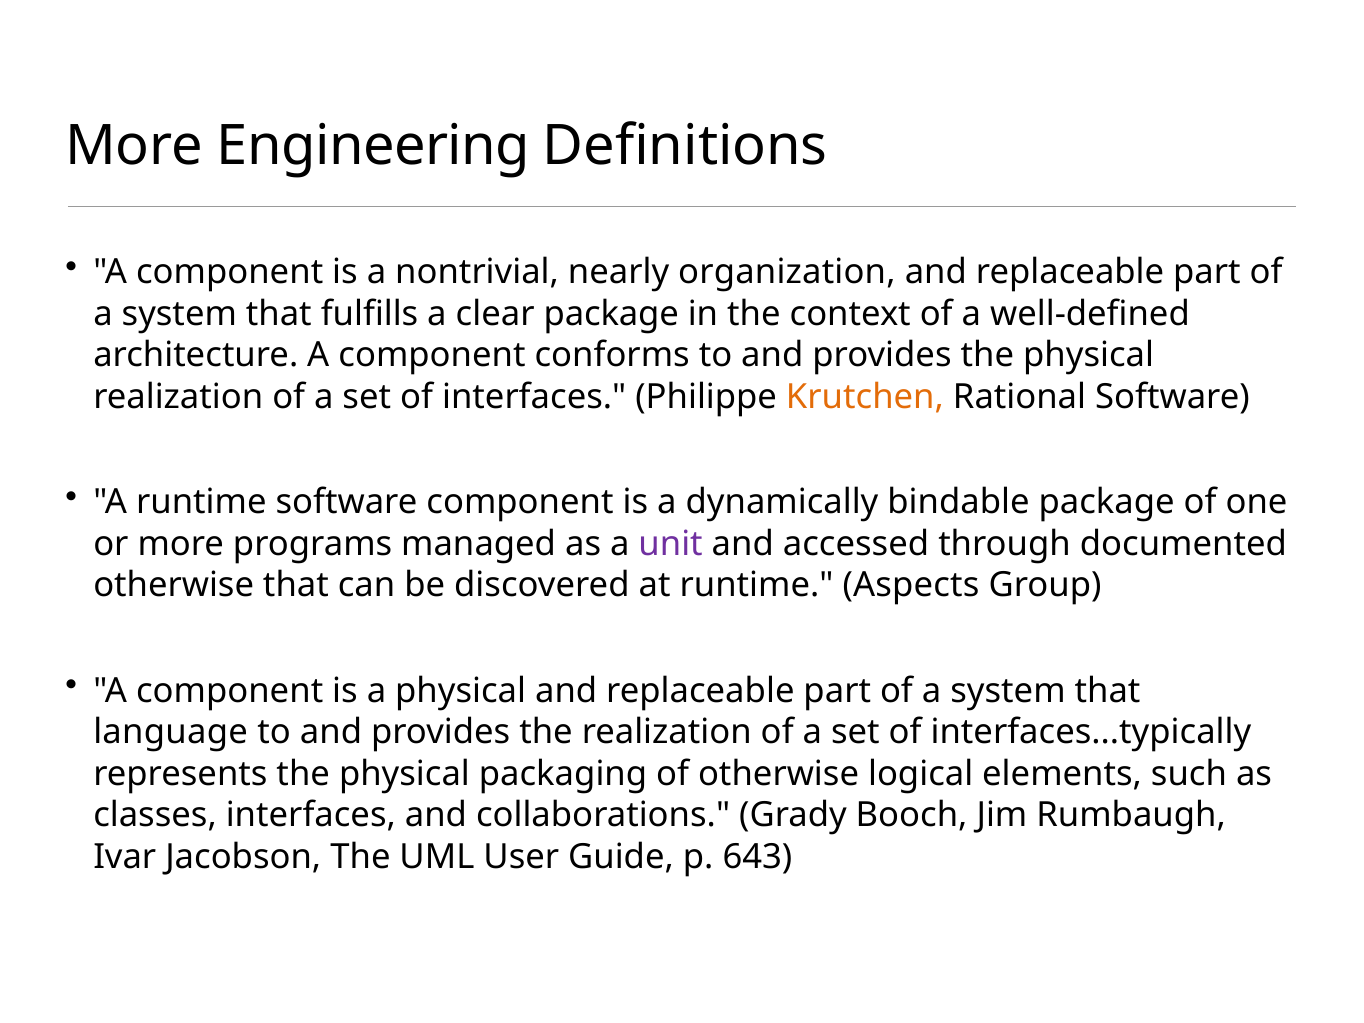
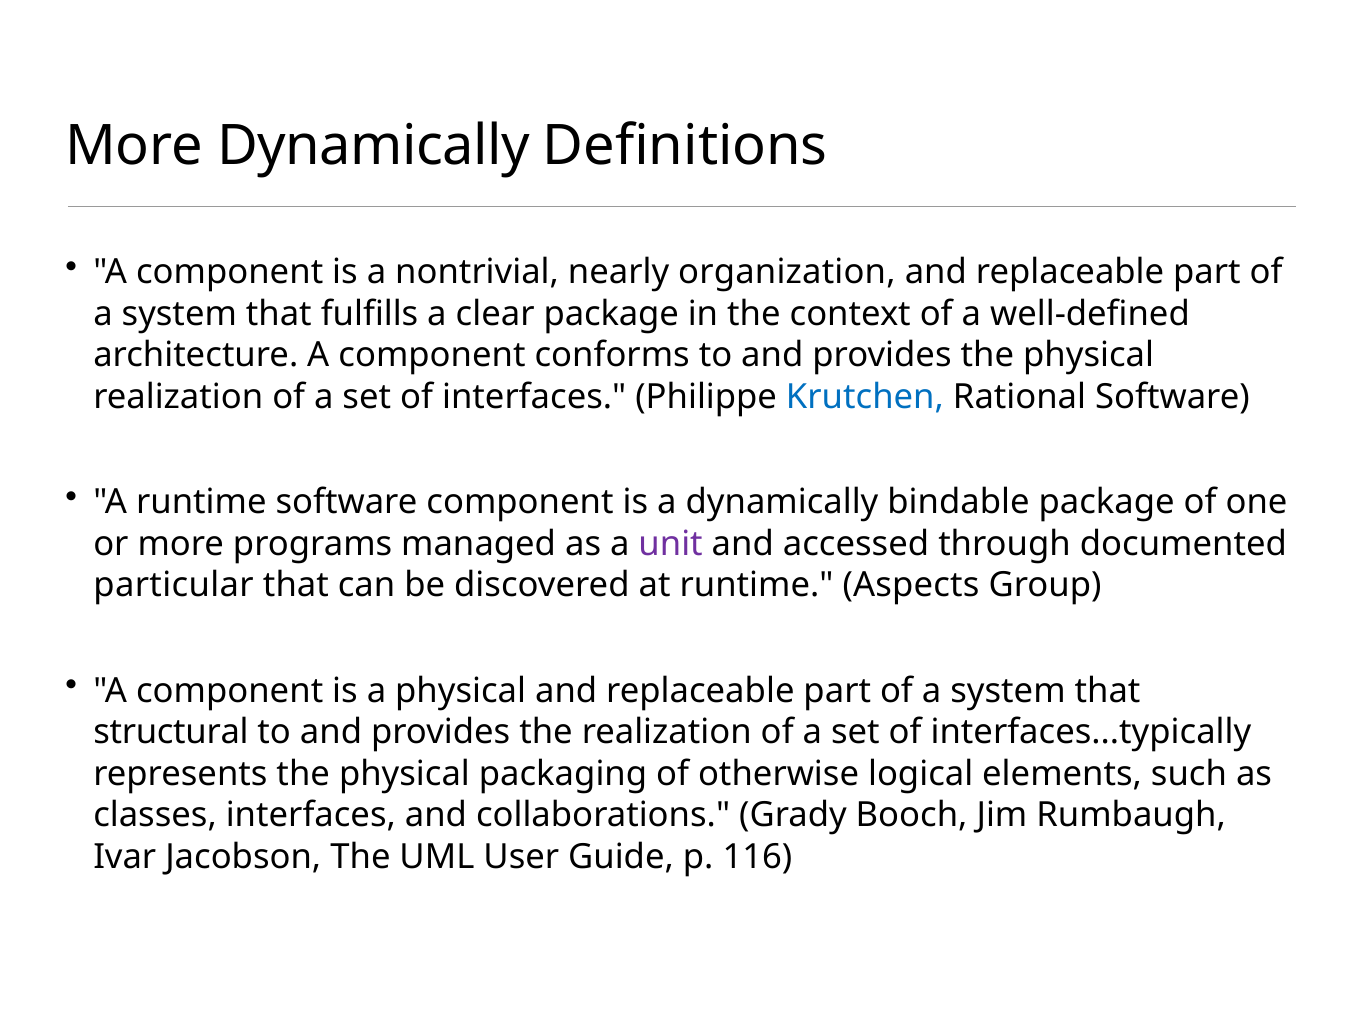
More Engineering: Engineering -> Dynamically
Krutchen colour: orange -> blue
otherwise at (174, 585): otherwise -> particular
language: language -> structural
643: 643 -> 116
